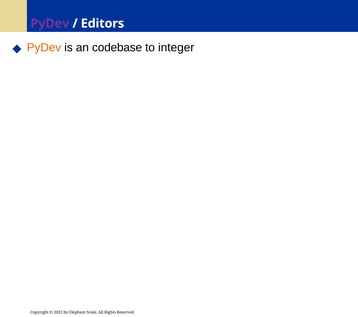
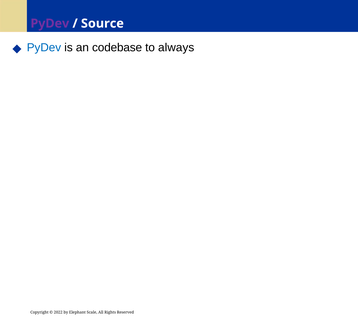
Editors: Editors -> Source
PyDev at (44, 48) colour: orange -> blue
integer: integer -> always
